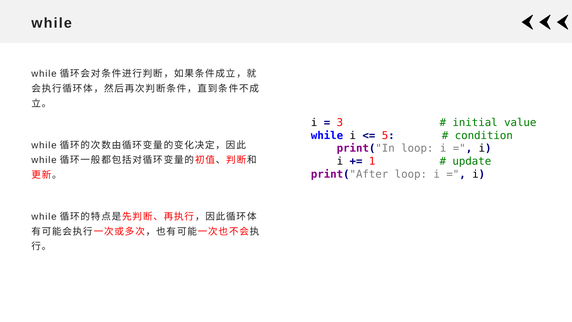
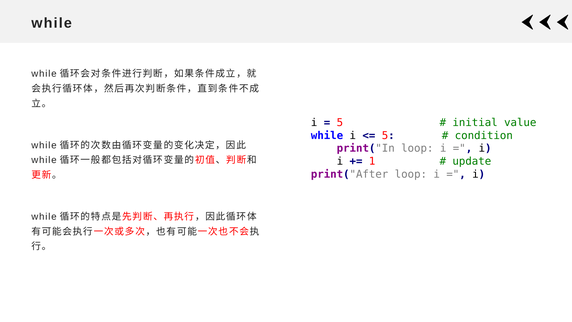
3 at (340, 123): 3 -> 5
